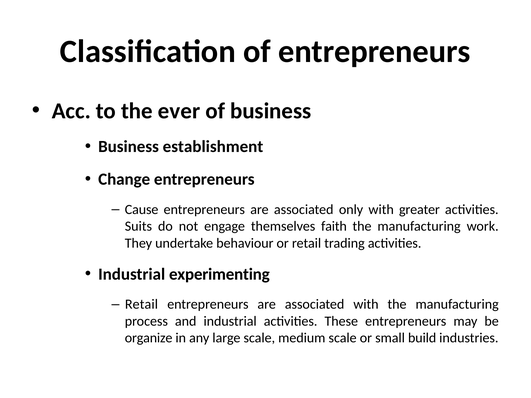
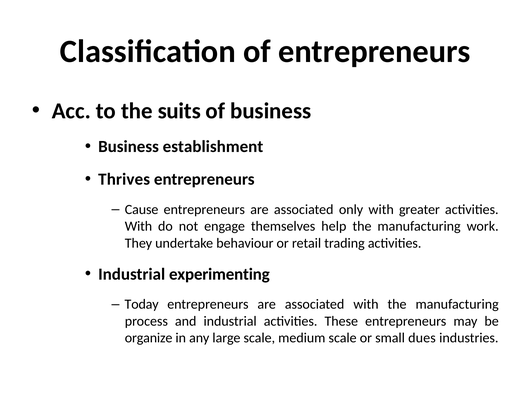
ever: ever -> suits
Change: Change -> Thrives
Suits at (138, 226): Suits -> With
faith: faith -> help
Retail at (141, 305): Retail -> Today
build: build -> dues
